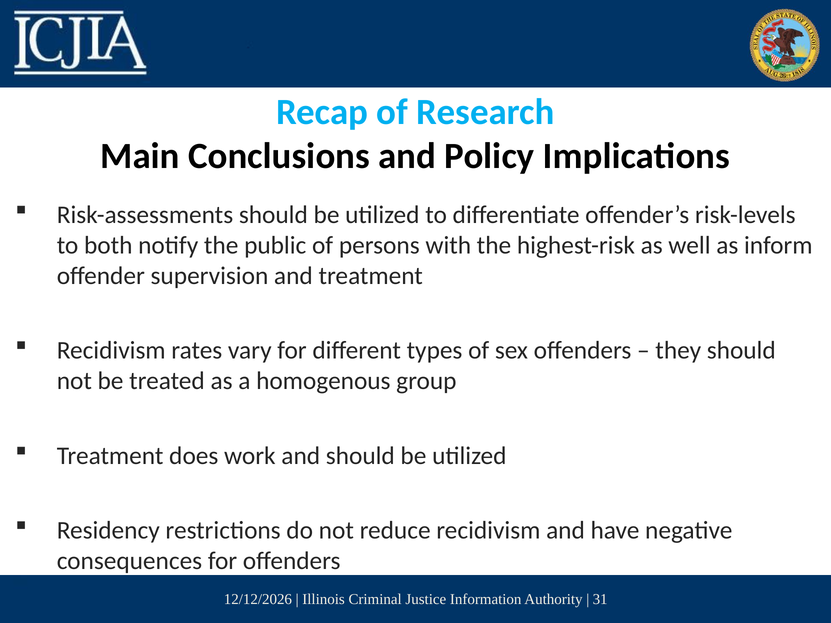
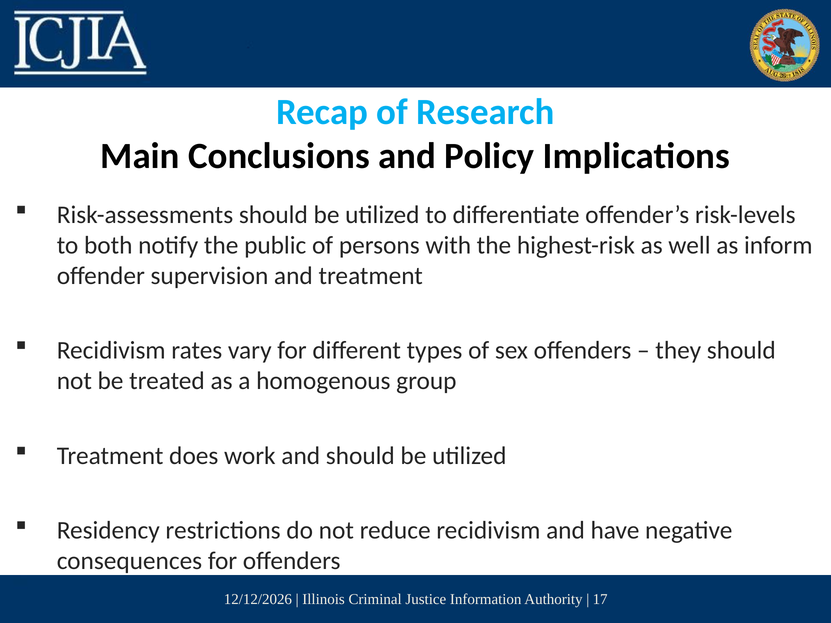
31: 31 -> 17
